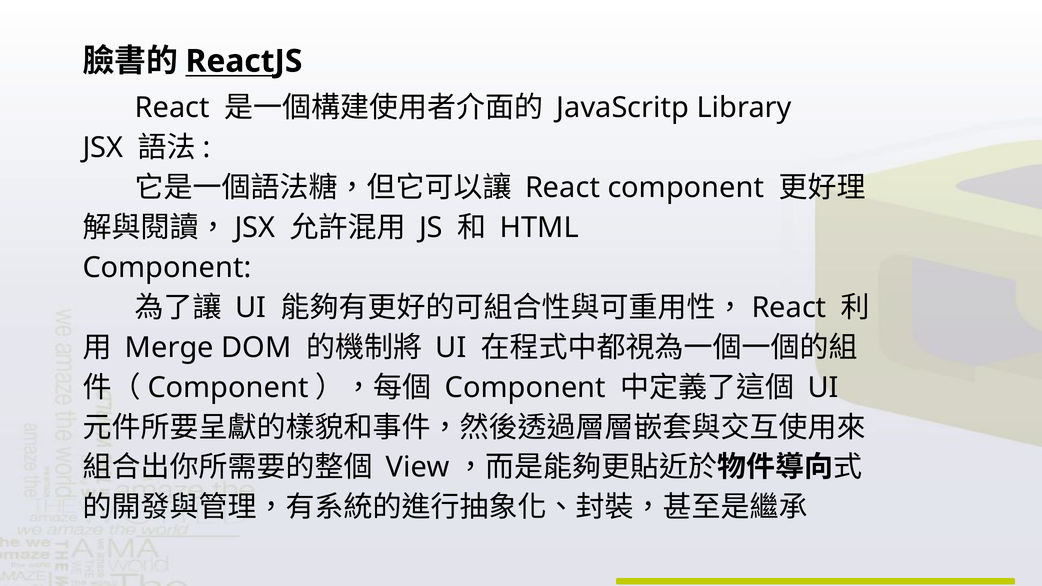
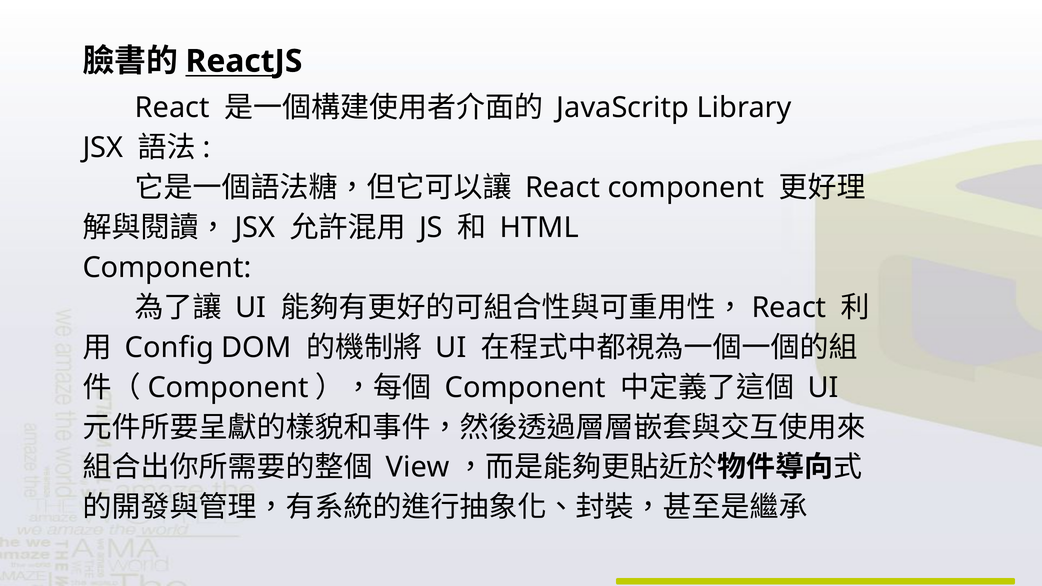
Merge: Merge -> Config
